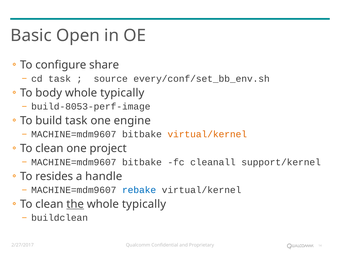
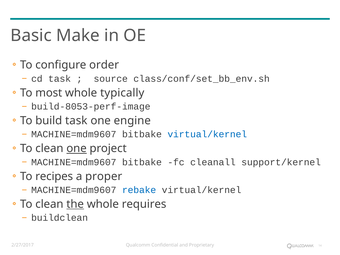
Open: Open -> Make
share: share -> order
every/conf/set_bb_env.sh: every/conf/set_bb_env.sh -> class/conf/set_bb_env.sh
body: body -> most
virtual/kernel at (207, 134) colour: orange -> blue
one at (77, 148) underline: none -> present
resides: resides -> recipes
handle: handle -> proper
typically at (144, 204): typically -> requires
